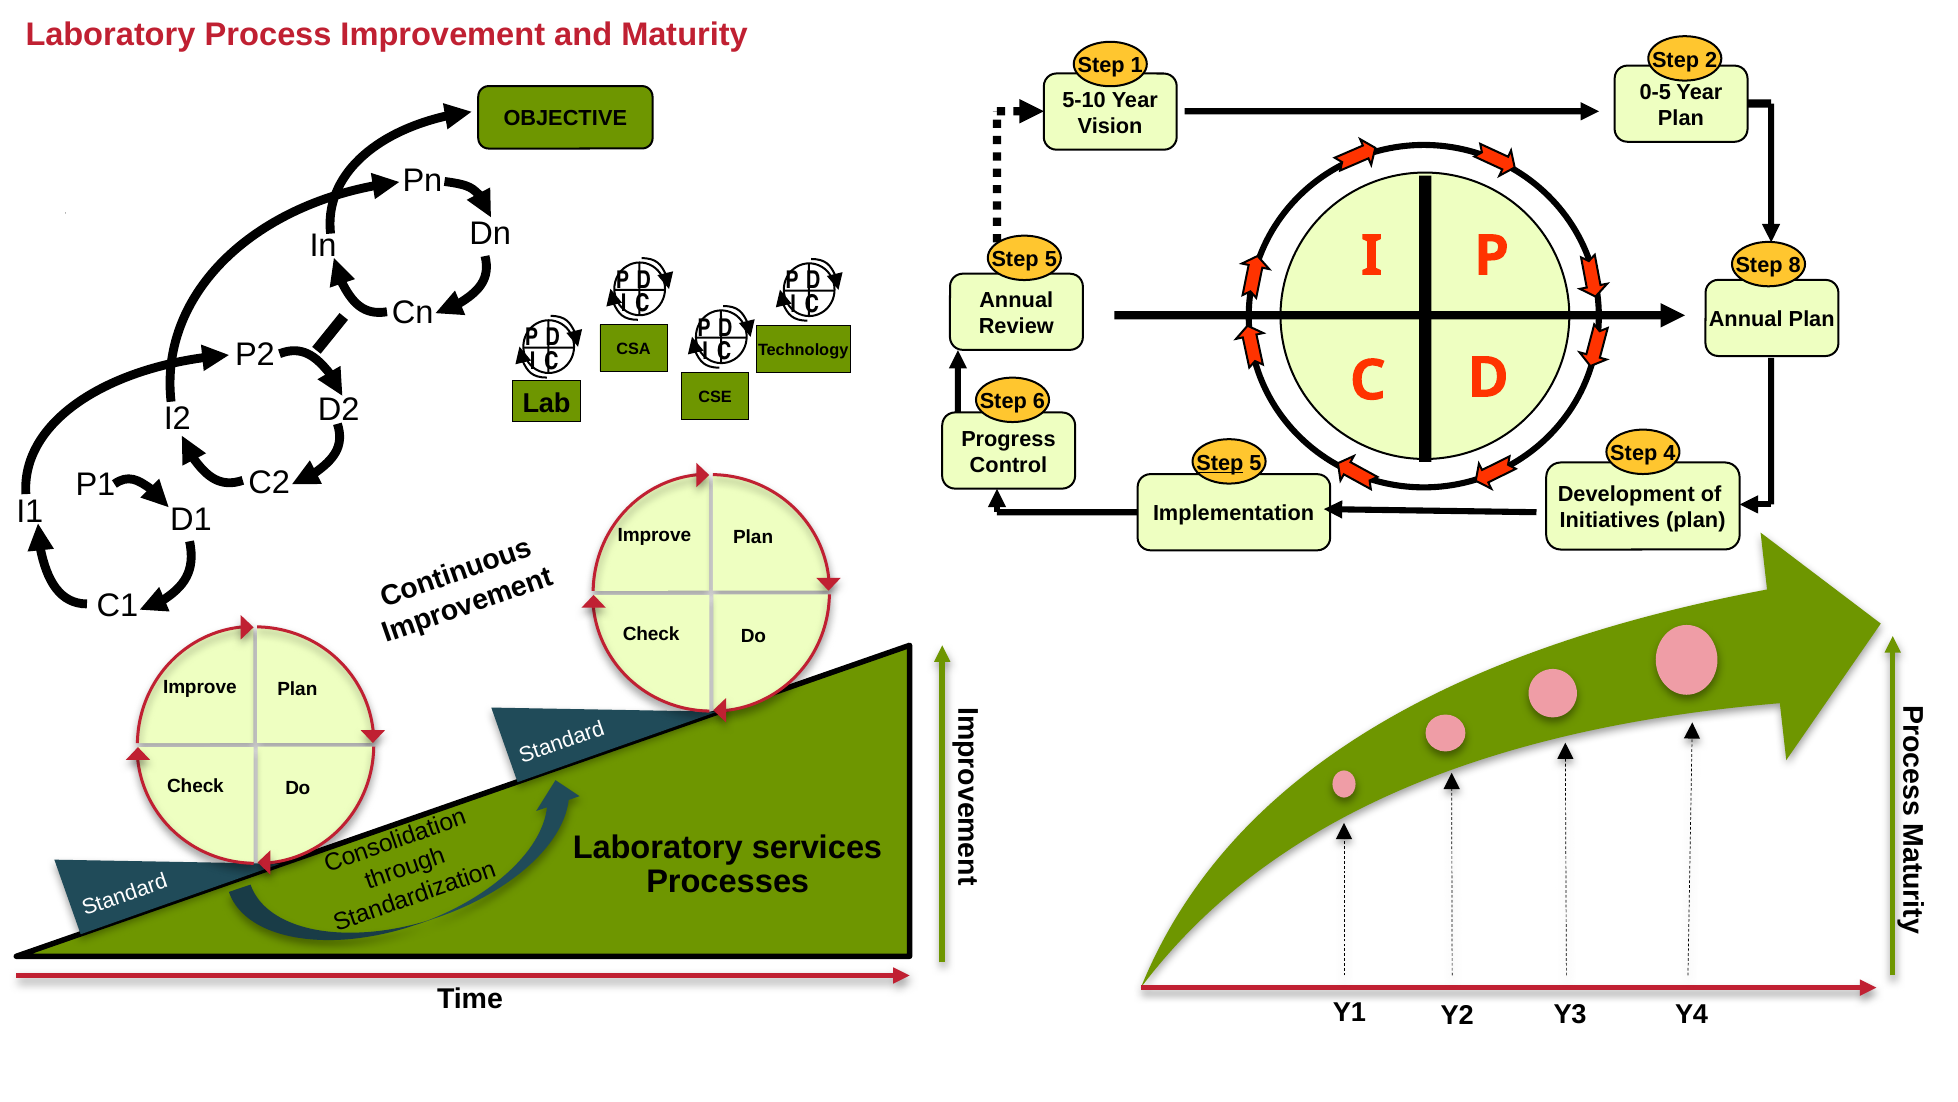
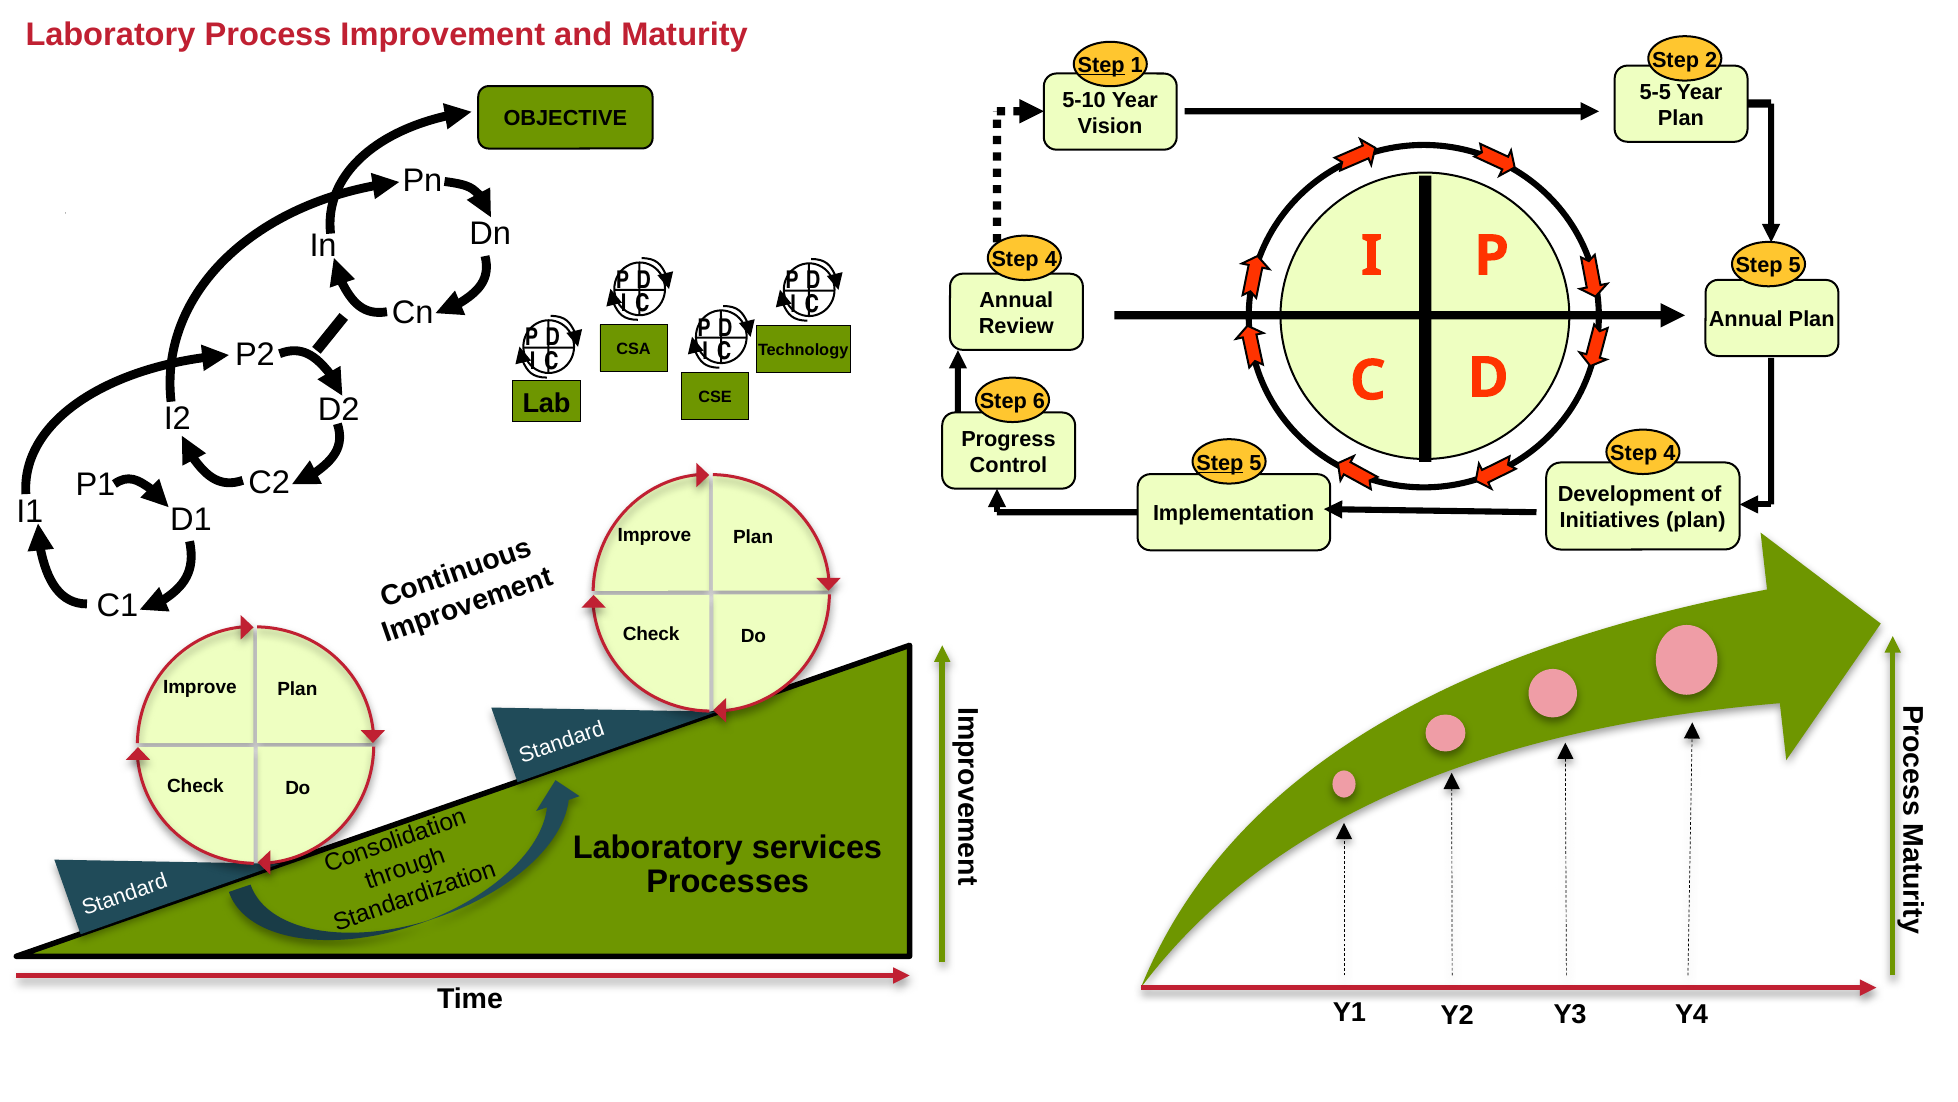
Step at (1101, 65) underline: none -> present
0-5: 0-5 -> 5-5
5 at (1051, 259): 5 -> 4
8 at (1795, 265): 8 -> 5
